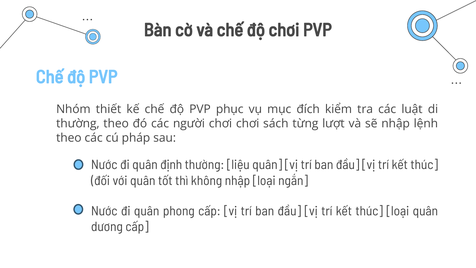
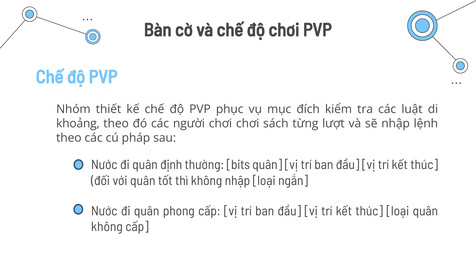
thường at (78, 124): thường -> khoảng
liệu: liệu -> bits
dương at (107, 227): dương -> không
